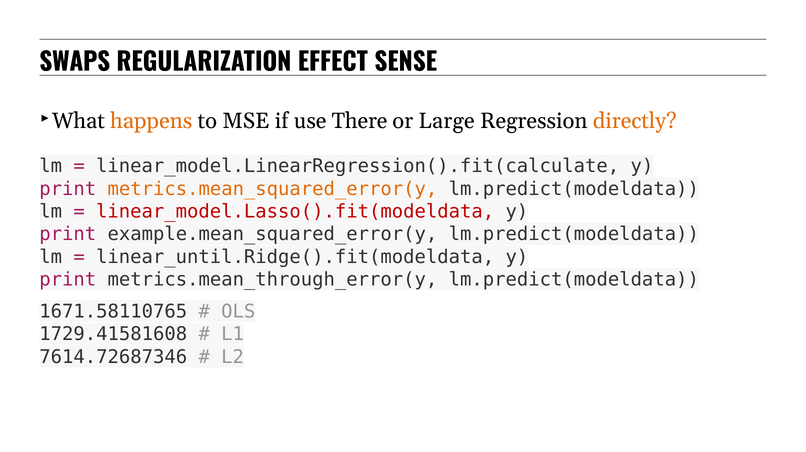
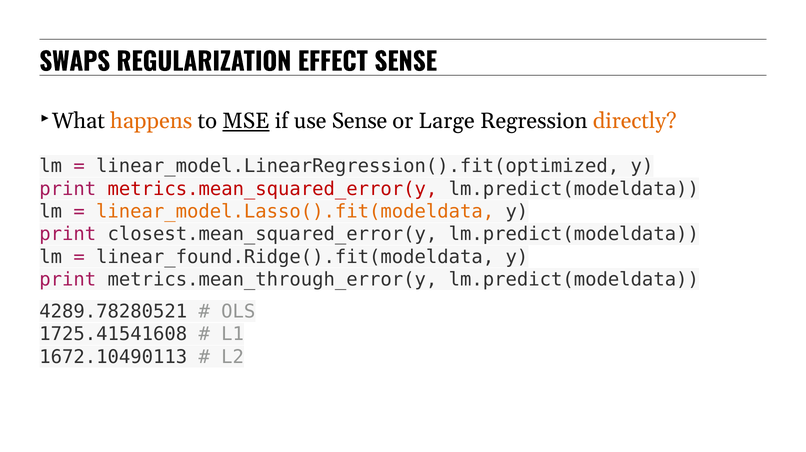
MSE underline: none -> present
use There: There -> Sense
linear_model.LinearRegression().fit(calculate: linear_model.LinearRegression().fit(calculate -> linear_model.LinearRegression().fit(optimized
metrics.mean_squared_error(y colour: orange -> red
linear_model.Lasso().fit(modeldata colour: red -> orange
example.mean_squared_error(y: example.mean_squared_error(y -> closest.mean_squared_error(y
linear_until.Ridge().fit(modeldata: linear_until.Ridge().fit(modeldata -> linear_found.Ridge().fit(modeldata
1671.58110765: 1671.58110765 -> 4289.78280521
1729.41581608: 1729.41581608 -> 1725.41541608
7614.72687346: 7614.72687346 -> 1672.10490113
